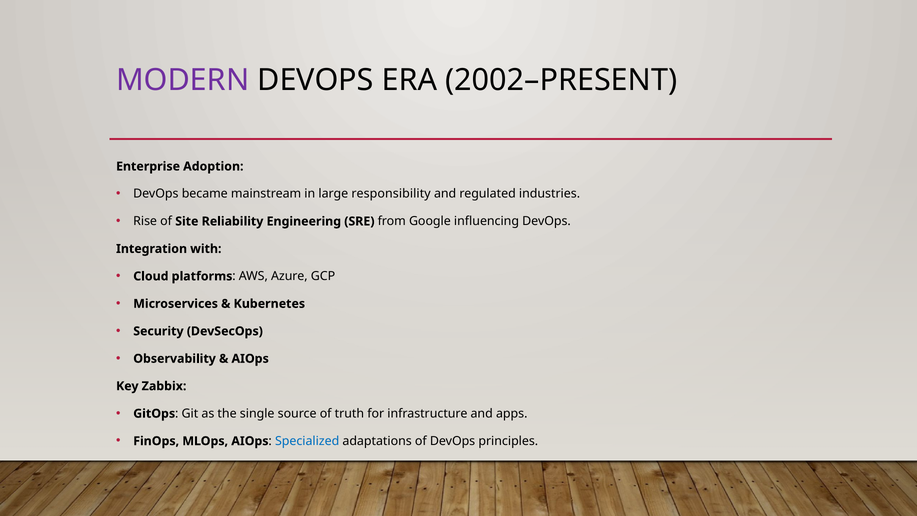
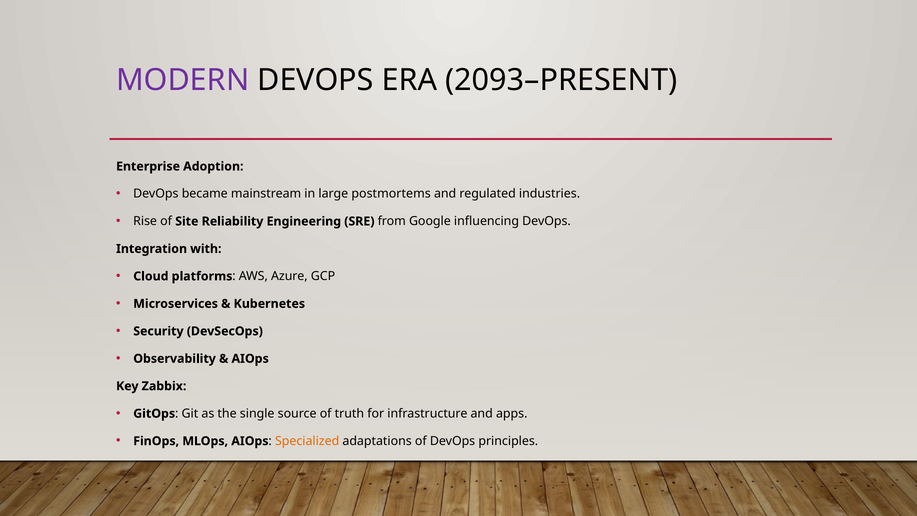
2002–PRESENT: 2002–PRESENT -> 2093–PRESENT
responsibility: responsibility -> postmortems
Specialized colour: blue -> orange
